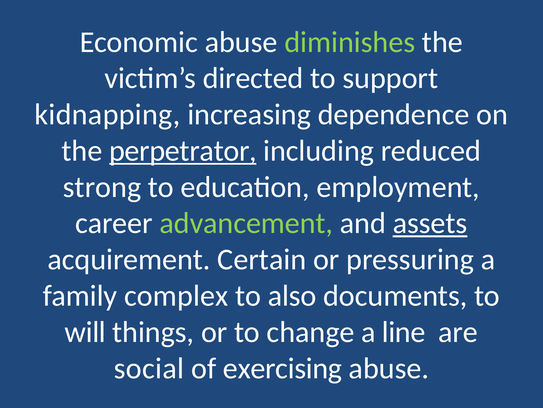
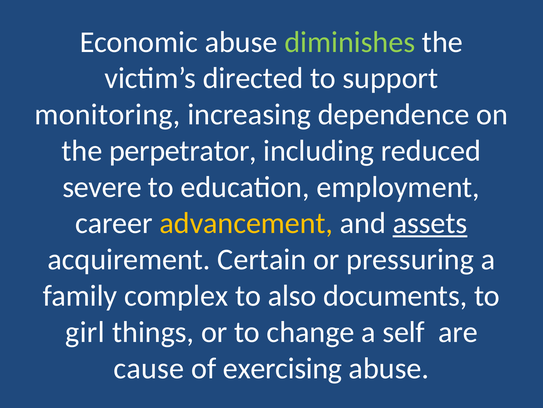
kidnapping: kidnapping -> monitoring
perpetrator underline: present -> none
strong: strong -> severe
advancement colour: light green -> yellow
will: will -> girl
line: line -> self
social: social -> cause
